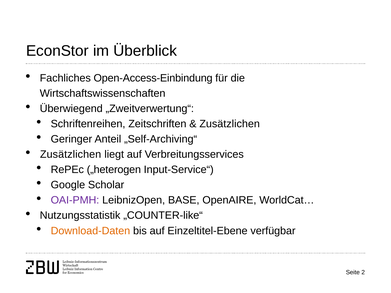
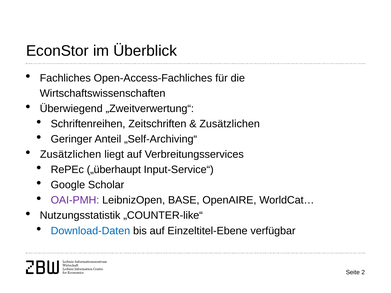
Open-Access-Einbindung: Open-Access-Einbindung -> Open-Access-Fachliches
„heterogen: „heterogen -> „überhaupt
Download-Daten colour: orange -> blue
